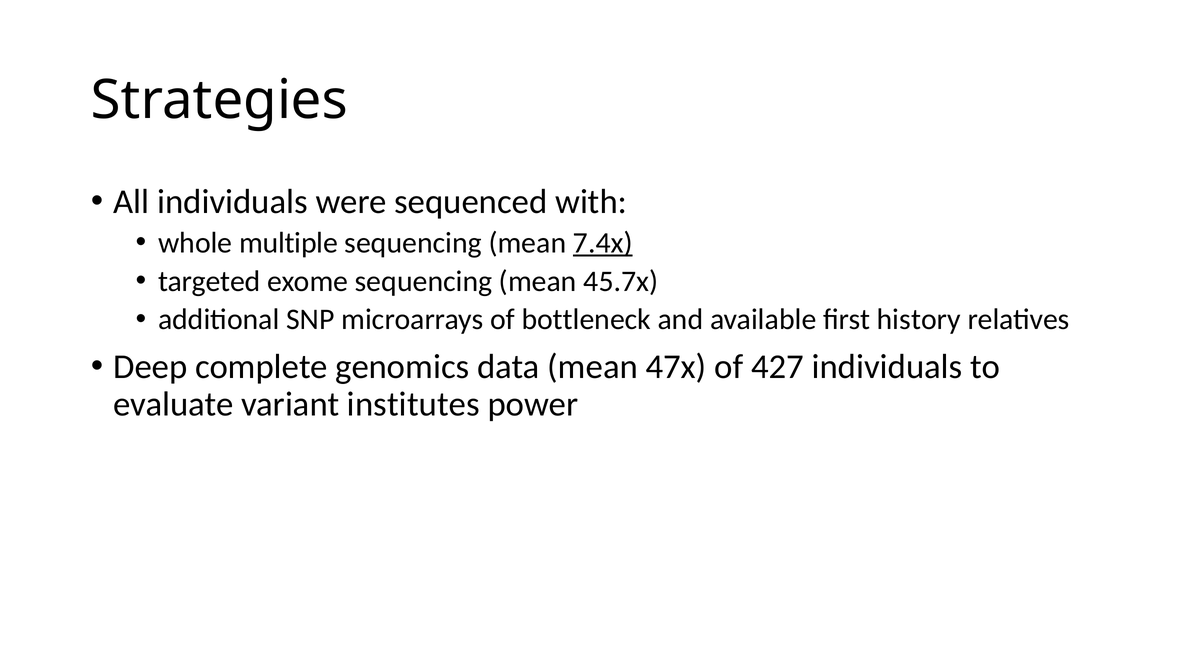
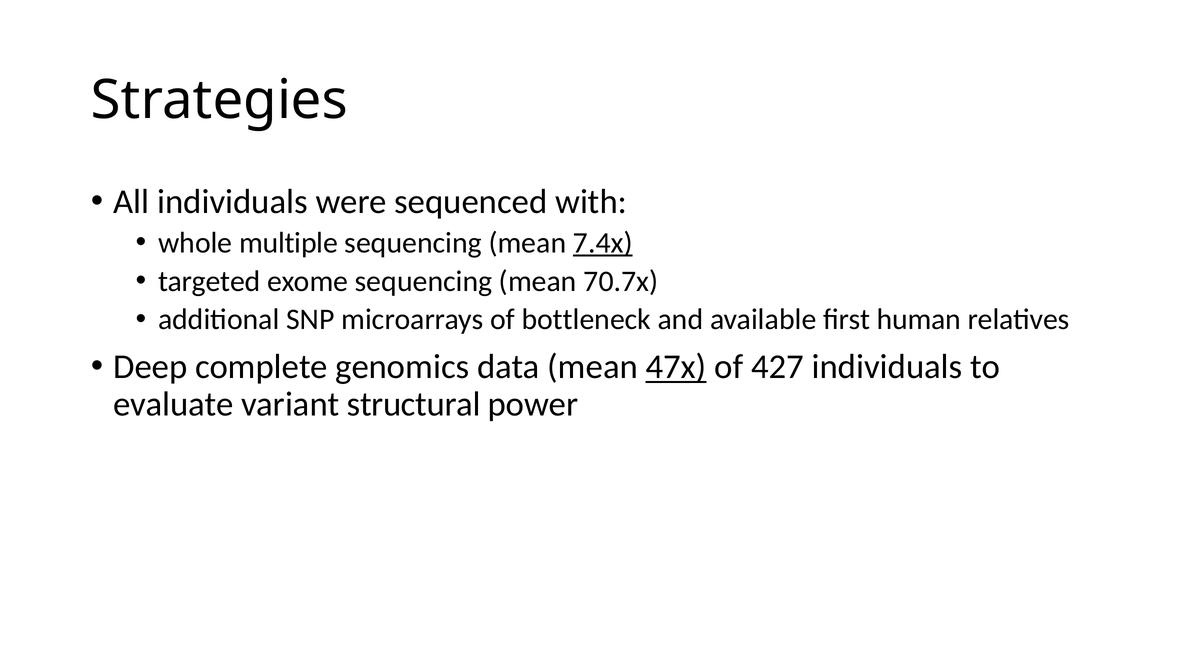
45.7x: 45.7x -> 70.7x
history: history -> human
47x underline: none -> present
institutes: institutes -> structural
